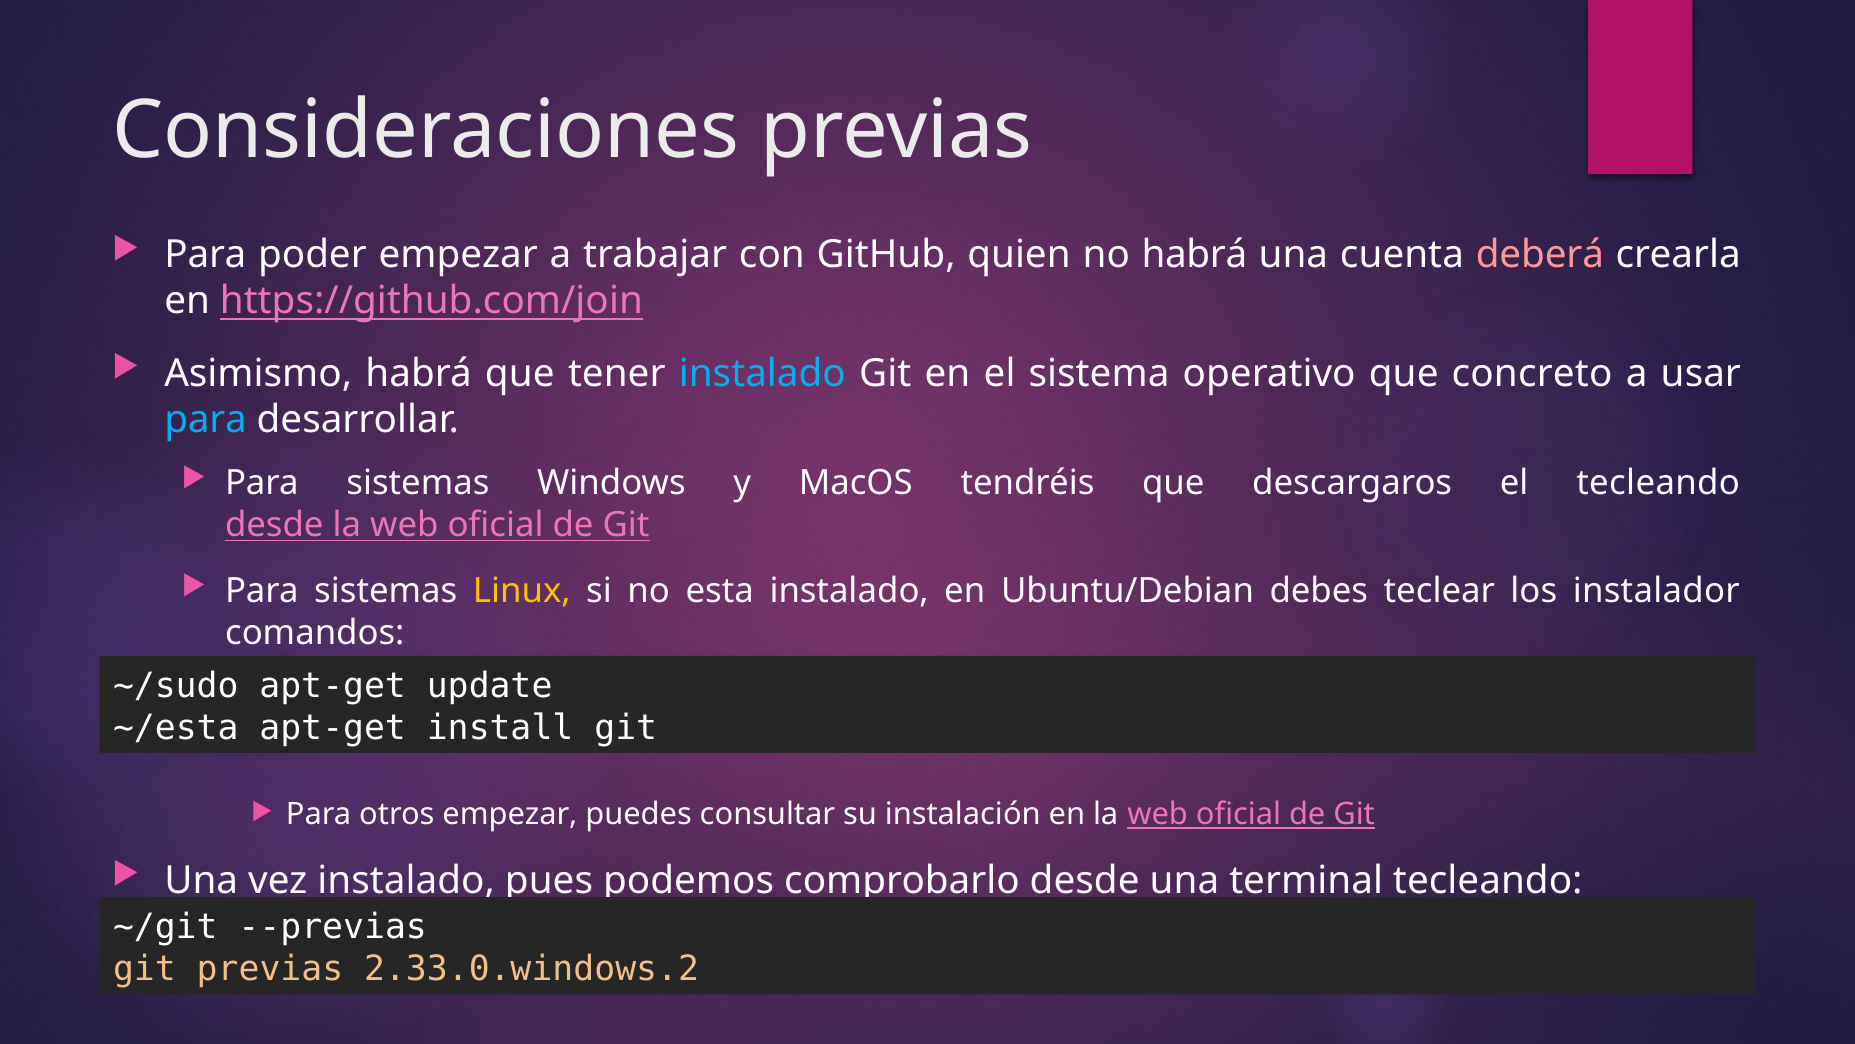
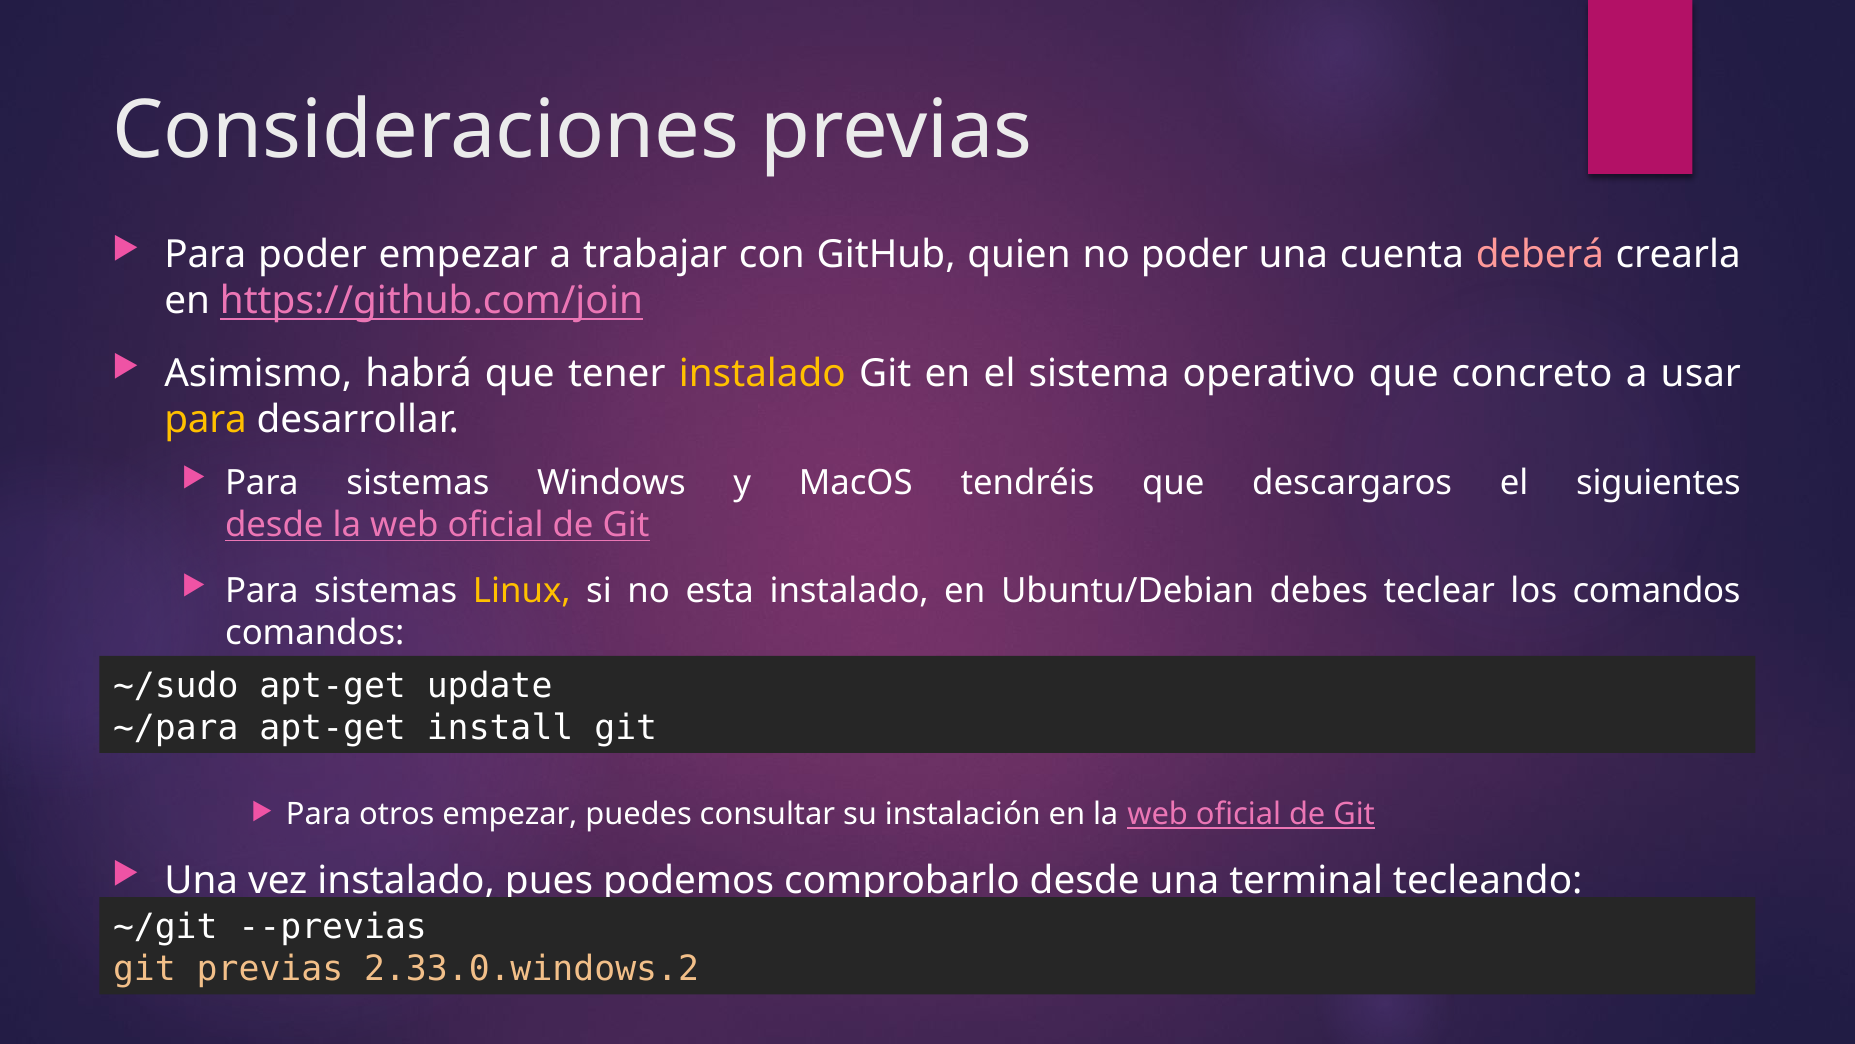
no habrá: habrá -> poder
instalado at (762, 373) colour: light blue -> yellow
para at (206, 420) colour: light blue -> yellow
el tecleando: tecleando -> siguientes
los instalador: instalador -> comandos
~/esta: ~/esta -> ~/para
